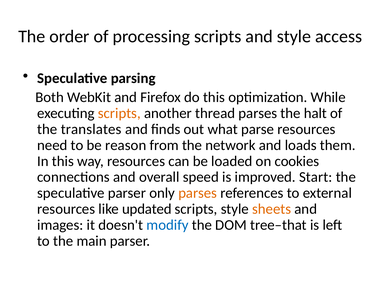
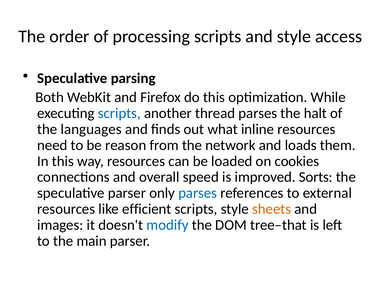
scripts at (119, 114) colour: orange -> blue
translates: translates -> languages
parse: parse -> inline
Start: Start -> Sorts
parses at (198, 194) colour: orange -> blue
updated: updated -> efficient
